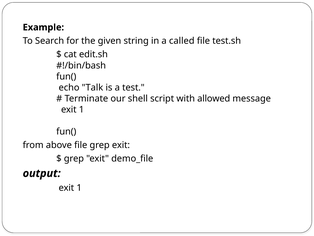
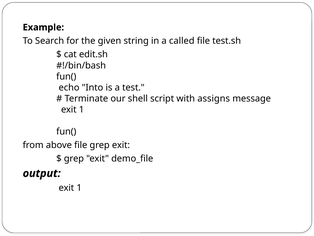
Talk: Talk -> Into
allowed: allowed -> assigns
